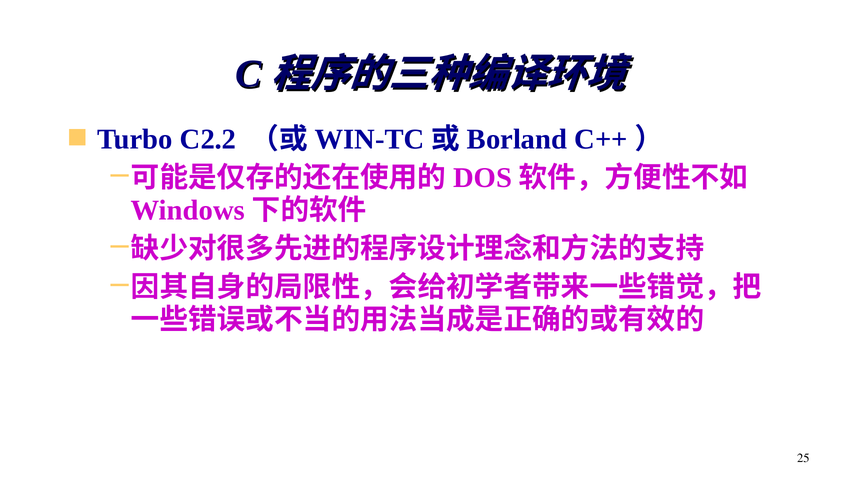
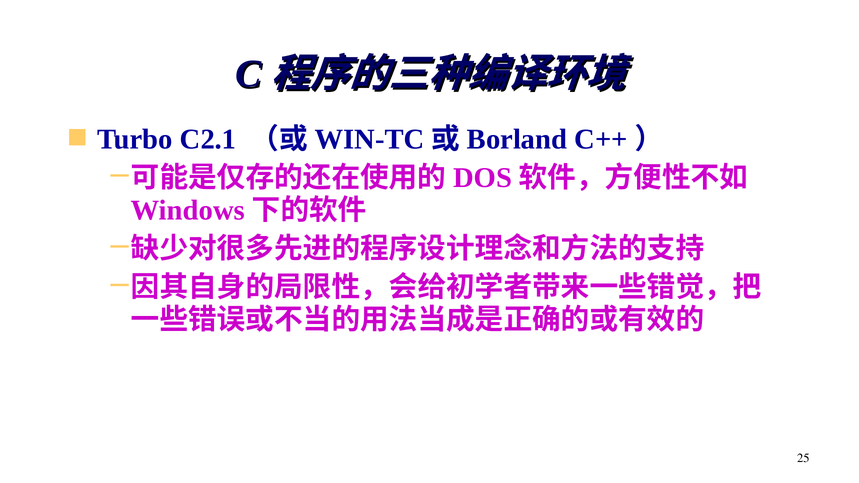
C2.2: C2.2 -> C2.1
